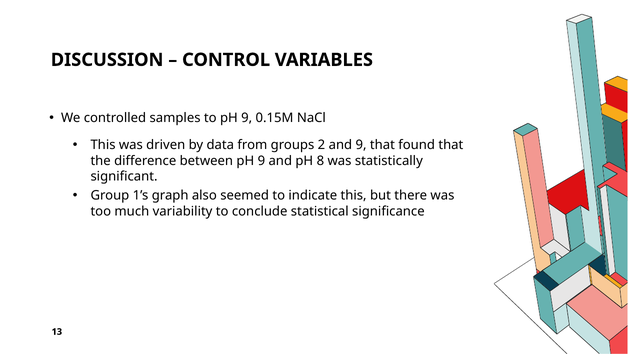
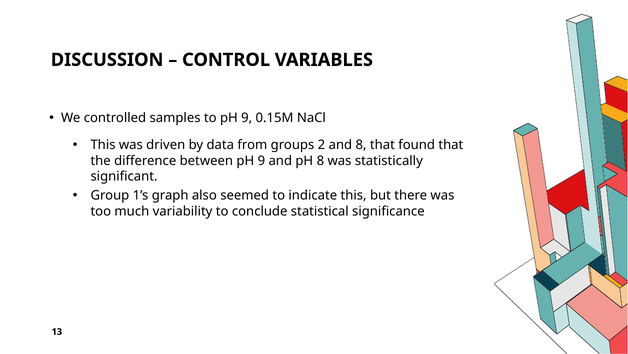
and 9: 9 -> 8
